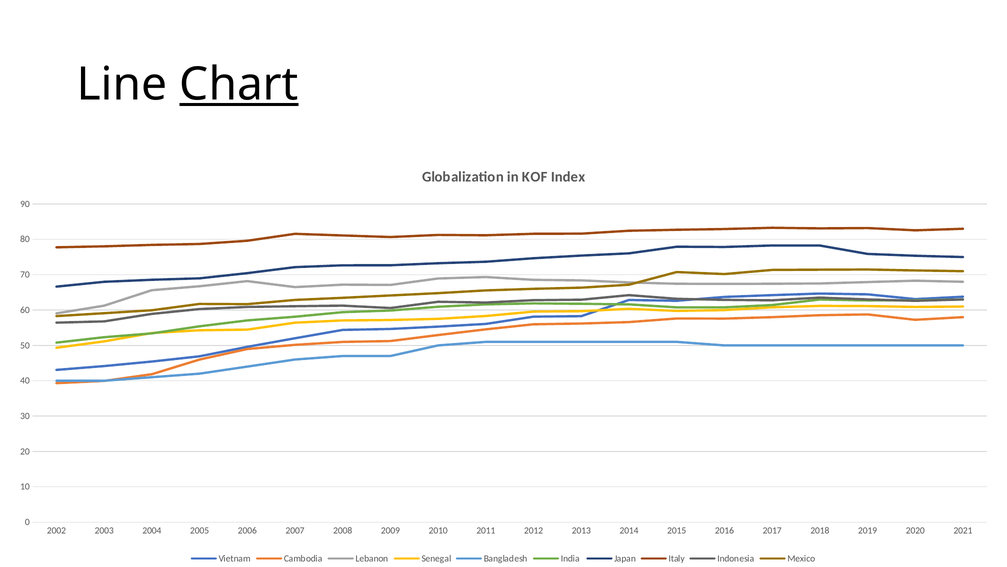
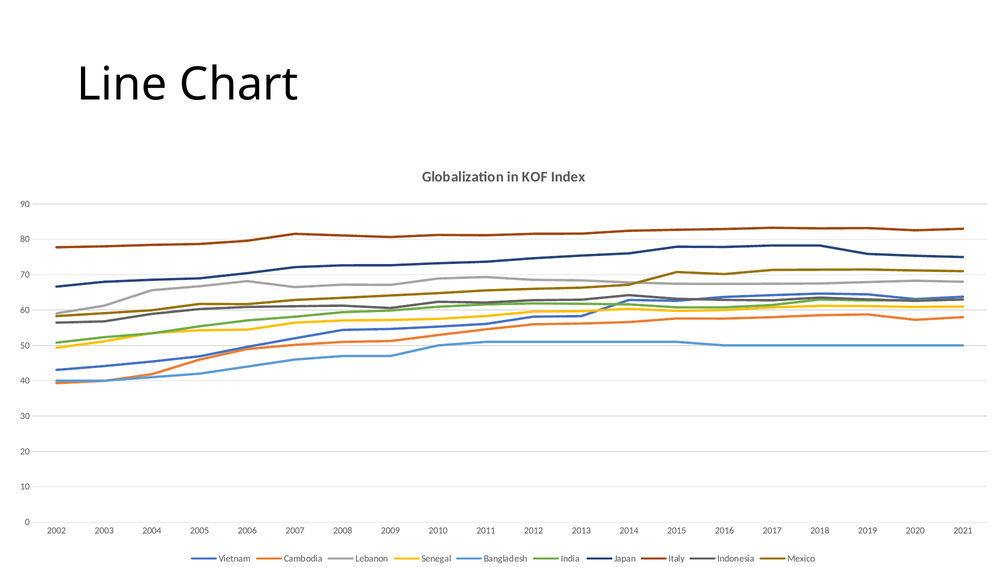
Chart underline: present -> none
